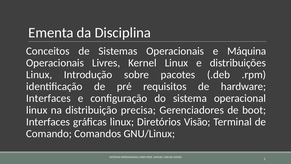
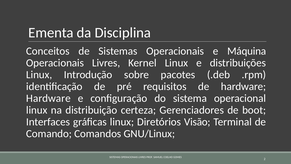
Interfaces at (48, 98): Interfaces -> Hardware
precisa: precisa -> certeza
